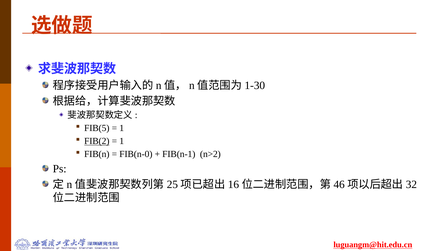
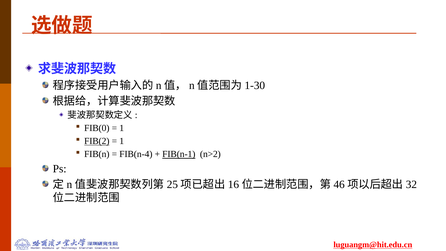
FIB(5: FIB(5 -> FIB(0
FIB(n-0: FIB(n-0 -> FIB(n-4
FIB(n-1 underline: none -> present
